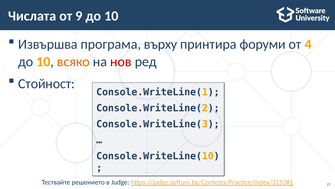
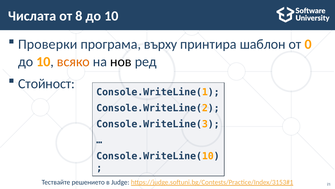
9: 9 -> 8
Извършва: Извършва -> Проверки
форуми: форуми -> шаблон
4: 4 -> 0
нов colour: red -> black
